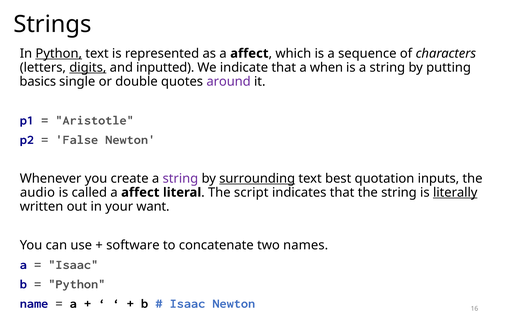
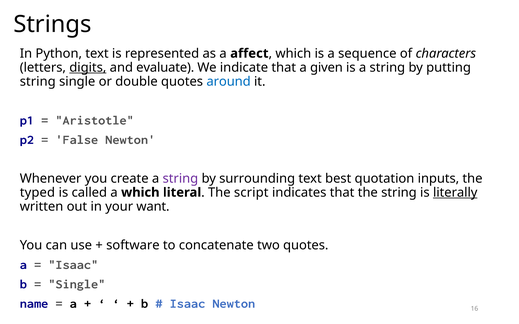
Python at (59, 53) underline: present -> none
inputted: inputted -> evaluate
when: when -> given
basics at (38, 82): basics -> string
around colour: purple -> blue
surrounding underline: present -> none
audio: audio -> typed
called a affect: affect -> which
two names: names -> quotes
Python at (77, 284): Python -> Single
